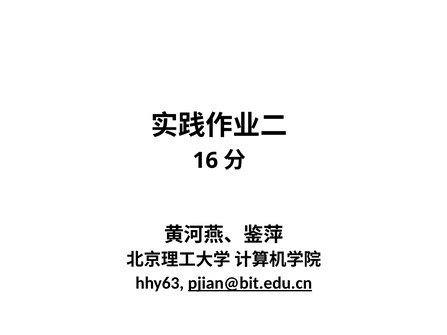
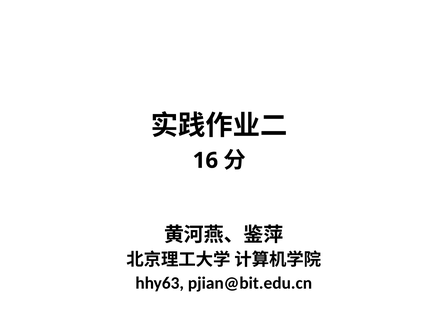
pjian@bit.edu.cn underline: present -> none
